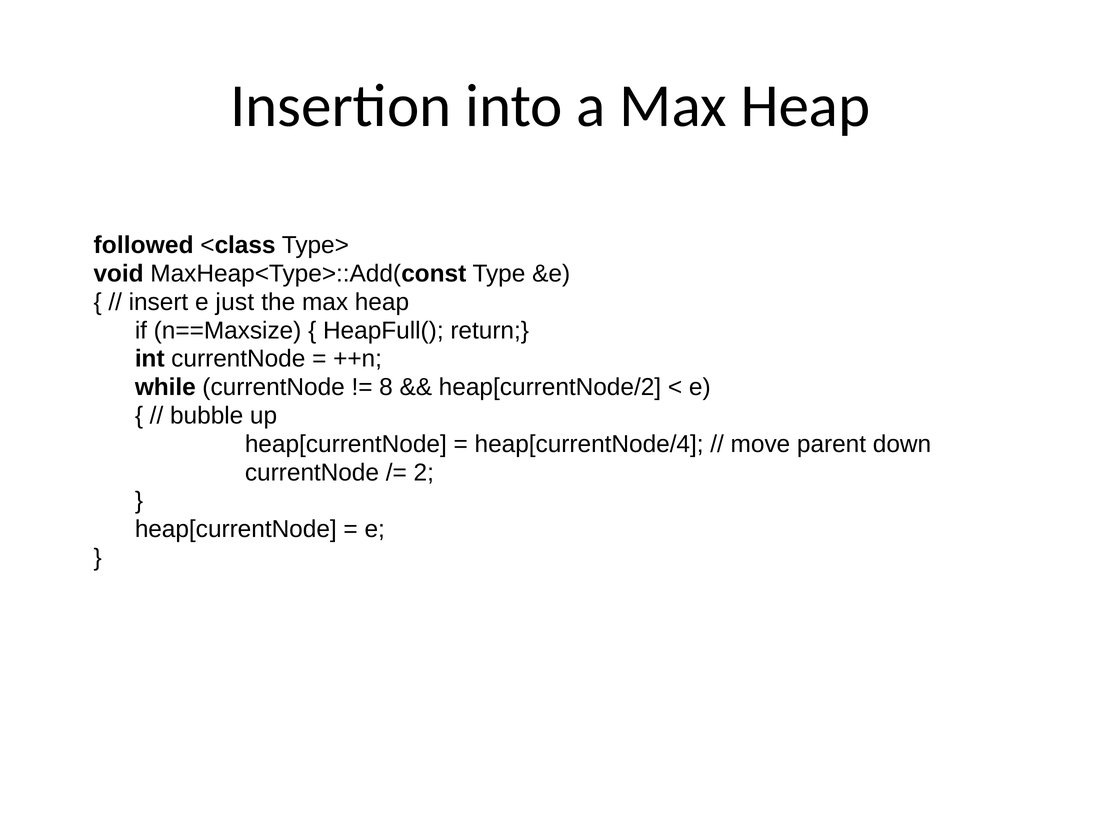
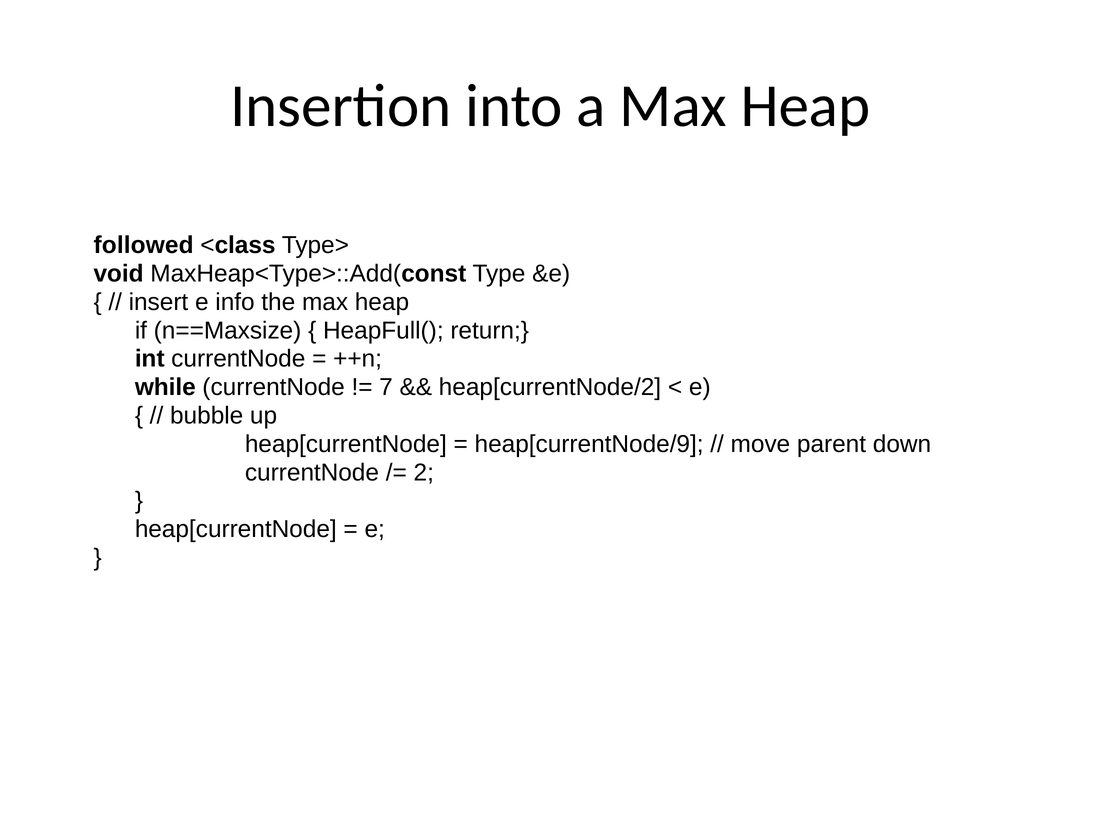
just: just -> info
8: 8 -> 7
heap[currentNode/4: heap[currentNode/4 -> heap[currentNode/9
